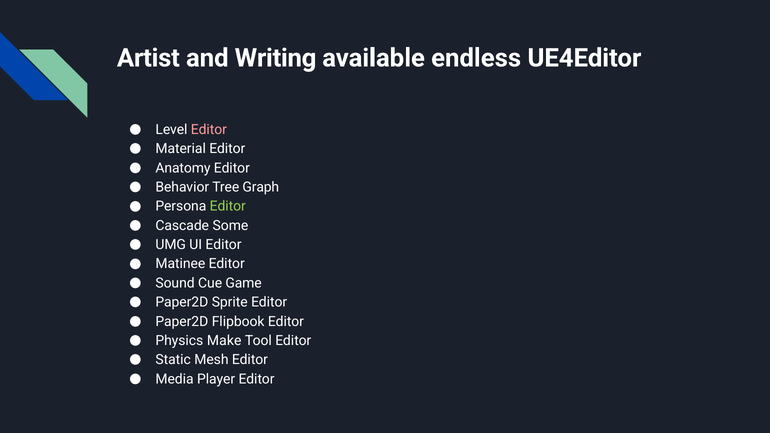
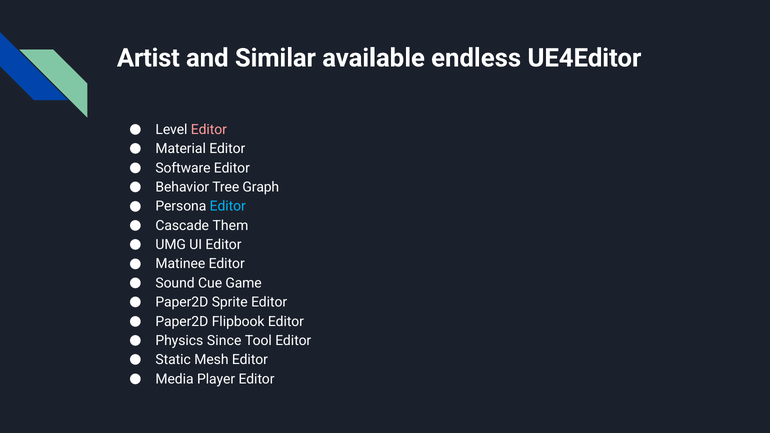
Writing: Writing -> Similar
Anatomy: Anatomy -> Software
Editor at (228, 206) colour: light green -> light blue
Some: Some -> Them
Make: Make -> Since
